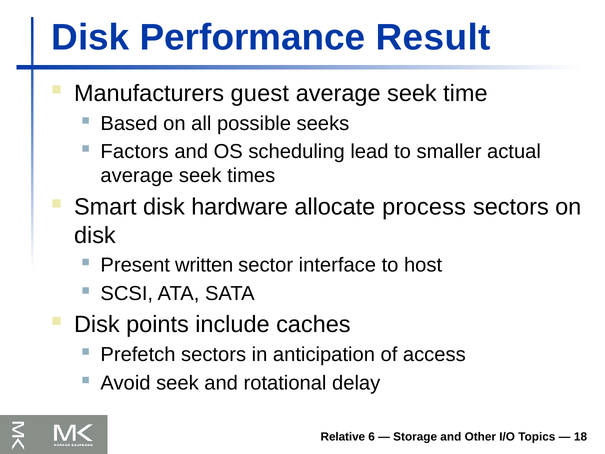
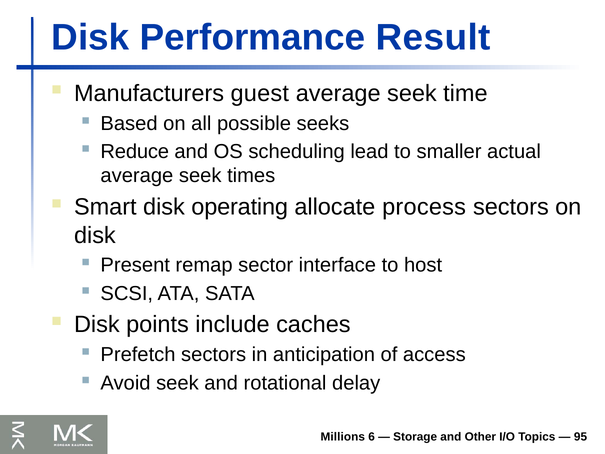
Factors: Factors -> Reduce
hardware: hardware -> operating
written: written -> remap
Relative: Relative -> Millions
18: 18 -> 95
